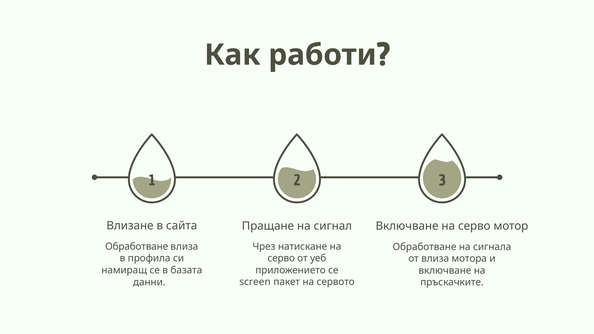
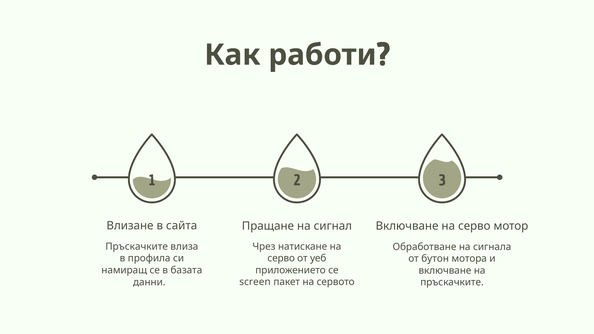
Обработване at (137, 247): Обработване -> Пръскачките
от влиза: влиза -> бутон
